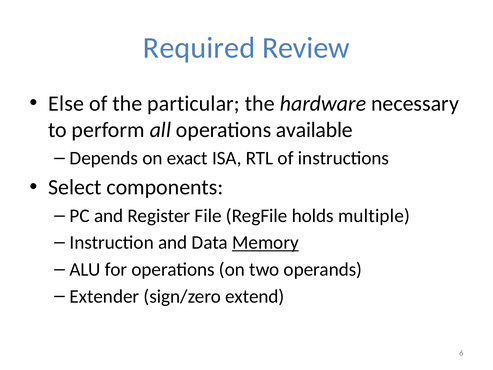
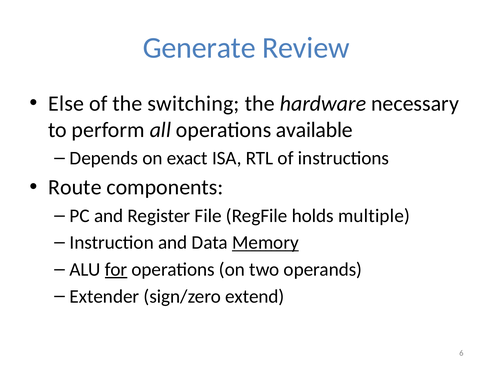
Required: Required -> Generate
particular: particular -> switching
Select: Select -> Route
for underline: none -> present
